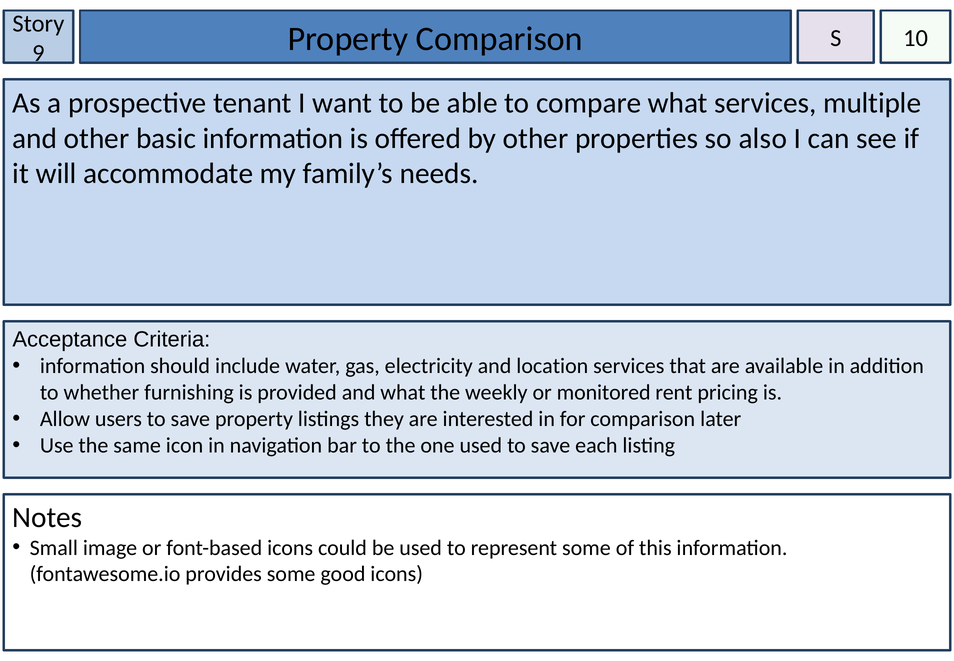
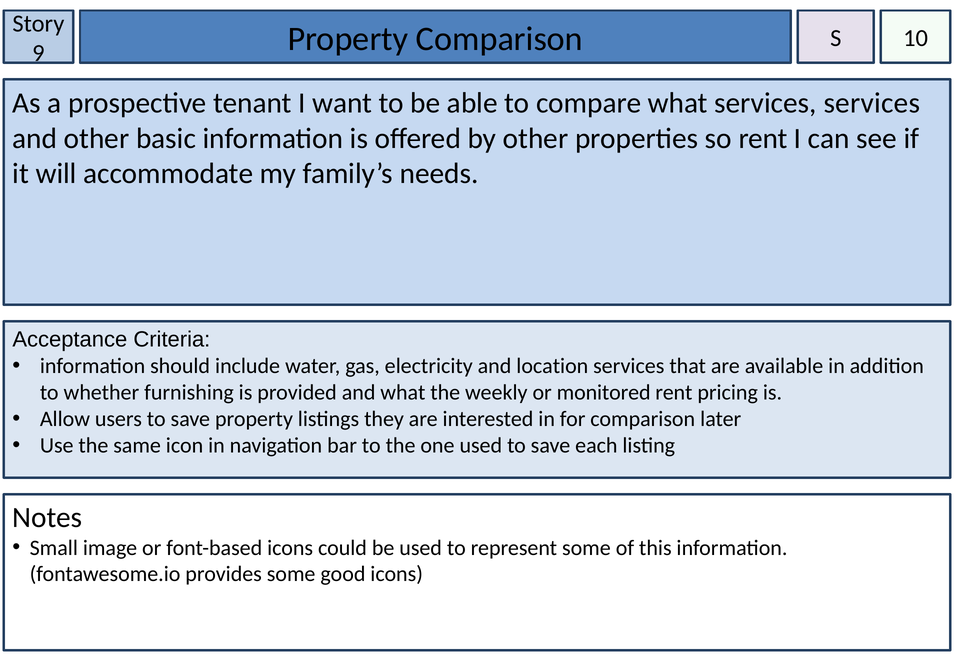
services multiple: multiple -> services
so also: also -> rent
